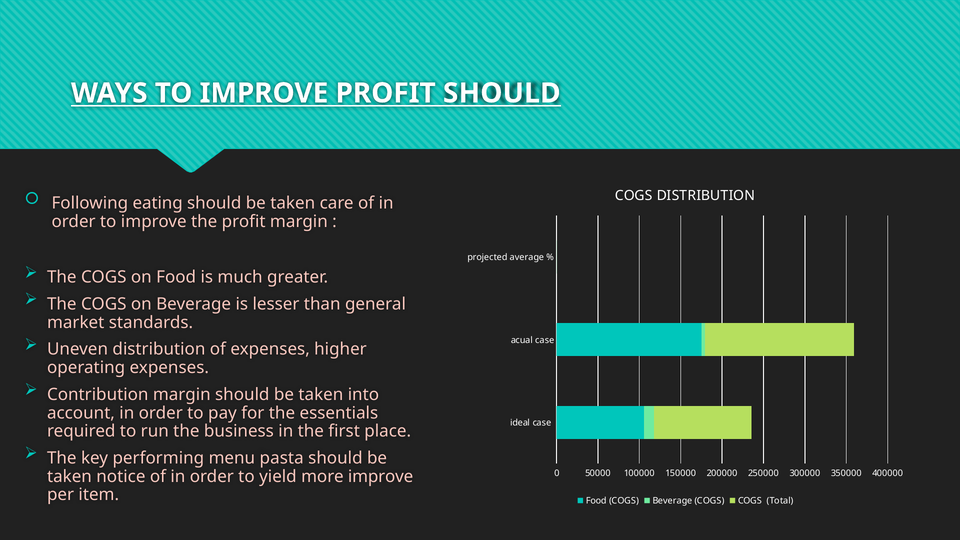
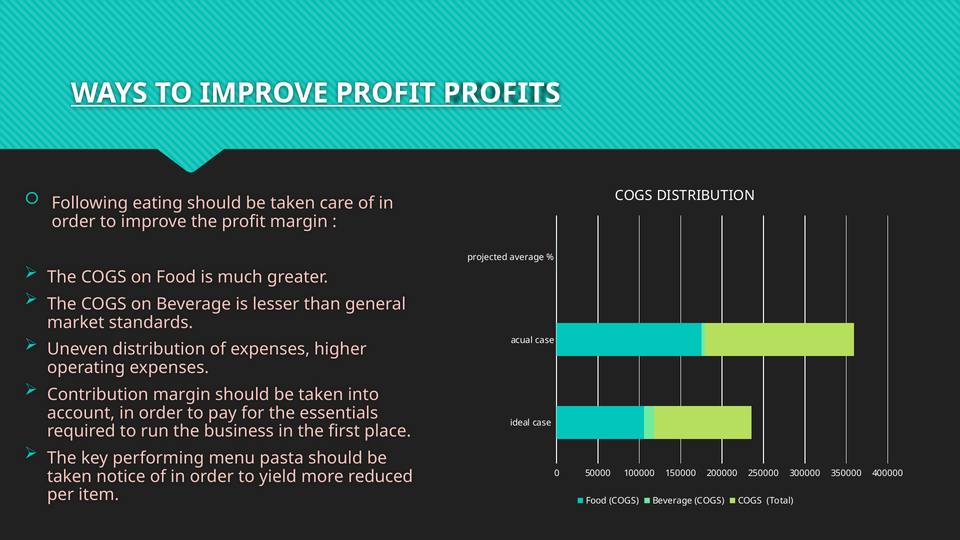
PROFIT SHOULD: SHOULD -> PROFITS
more improve: improve -> reduced
